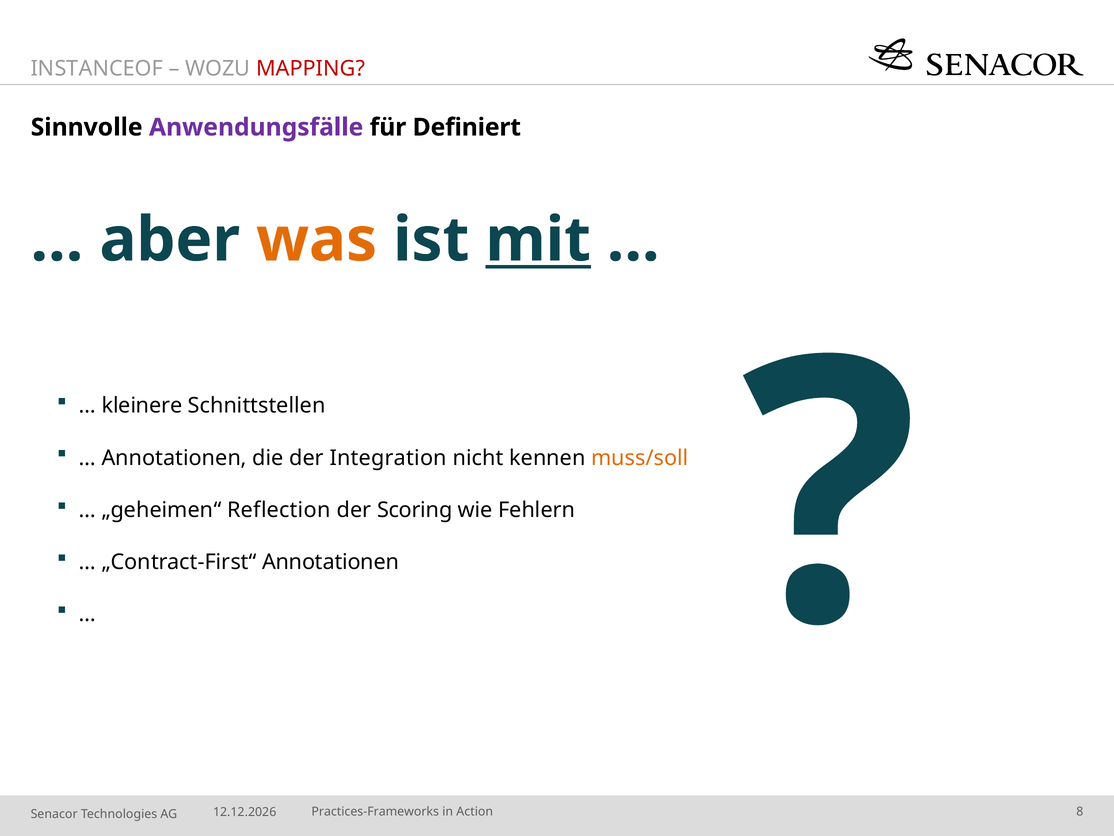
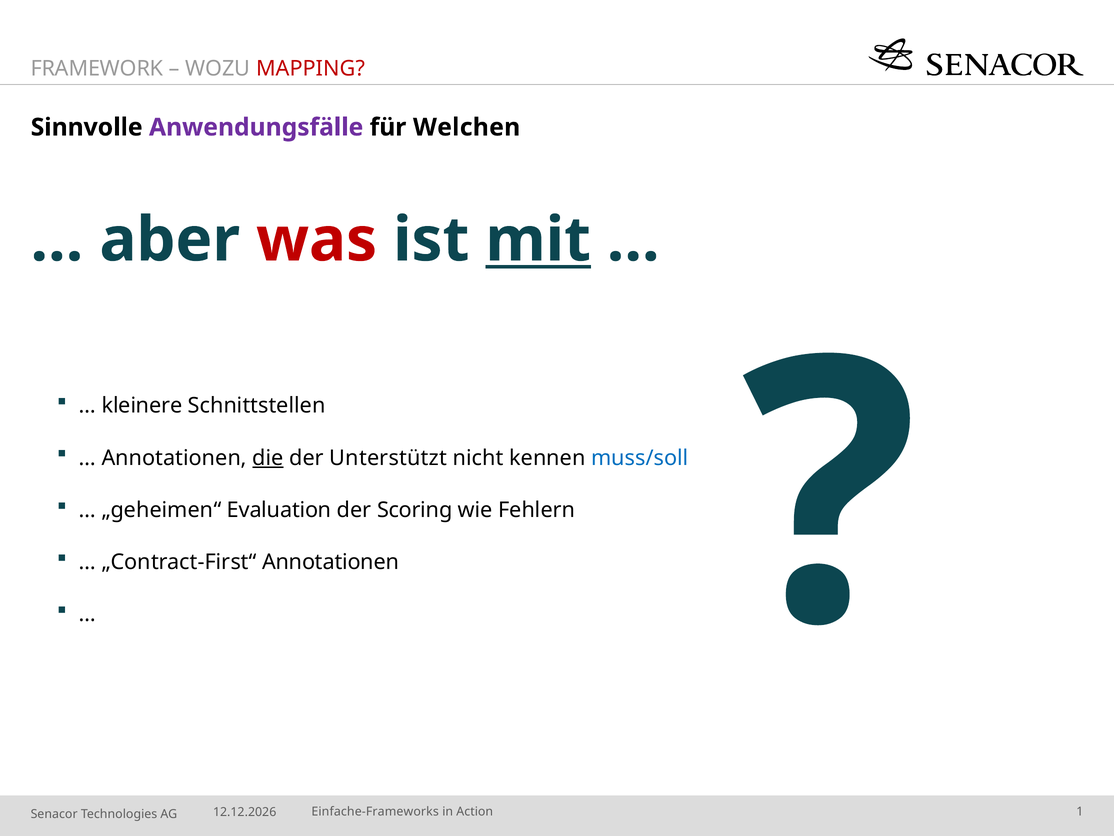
INSTANCEOF: INSTANCEOF -> FRAMEWORK
Definiert: Definiert -> Welchen
was colour: orange -> red
die underline: none -> present
Integration: Integration -> Unterstützt
muss/soll colour: orange -> blue
Reflection: Reflection -> Evaluation
Practices-Frameworks: Practices-Frameworks -> Einfache-Frameworks
8: 8 -> 1
